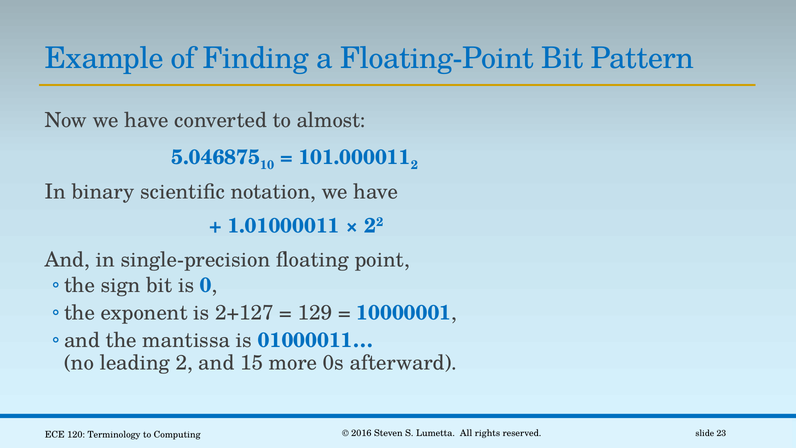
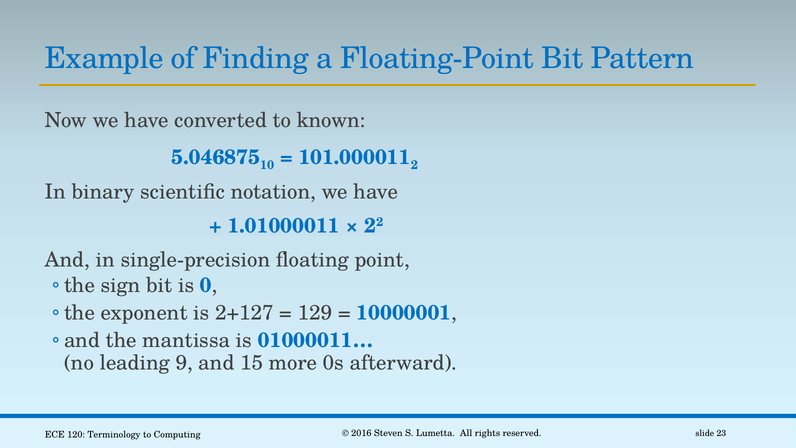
almost: almost -> known
leading 2: 2 -> 9
